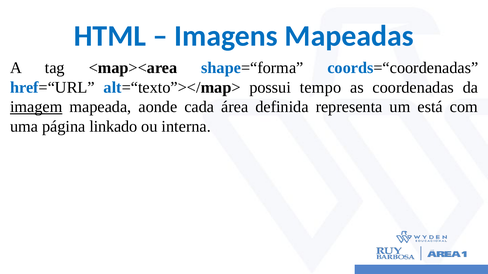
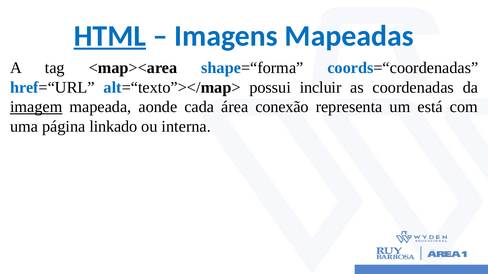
HTML underline: none -> present
tempo: tempo -> incluir
definida: definida -> conexão
